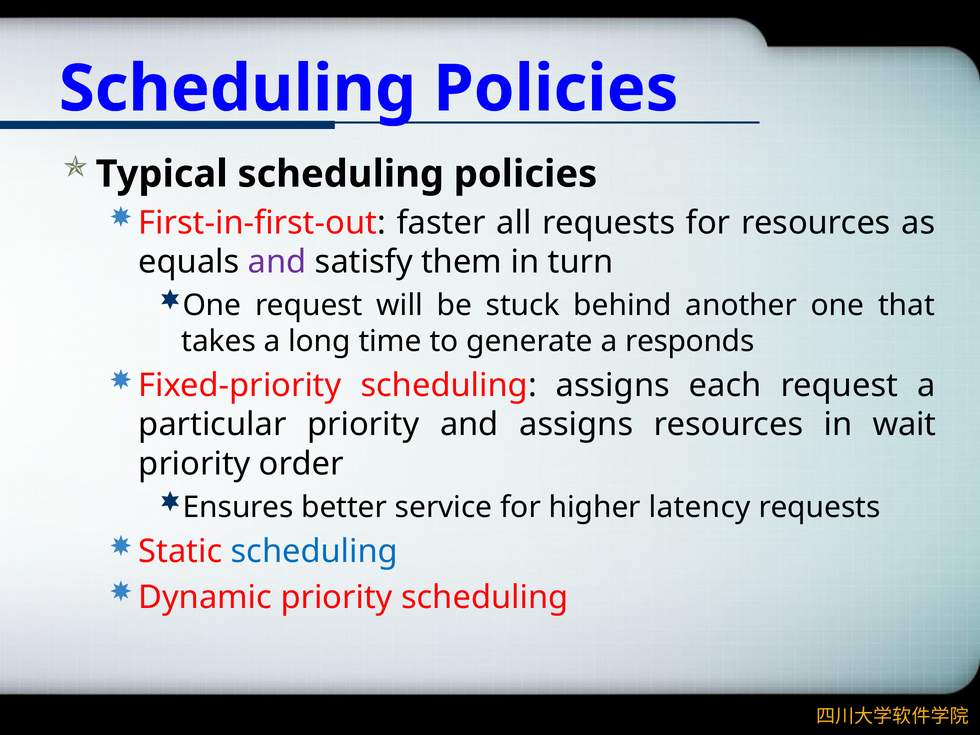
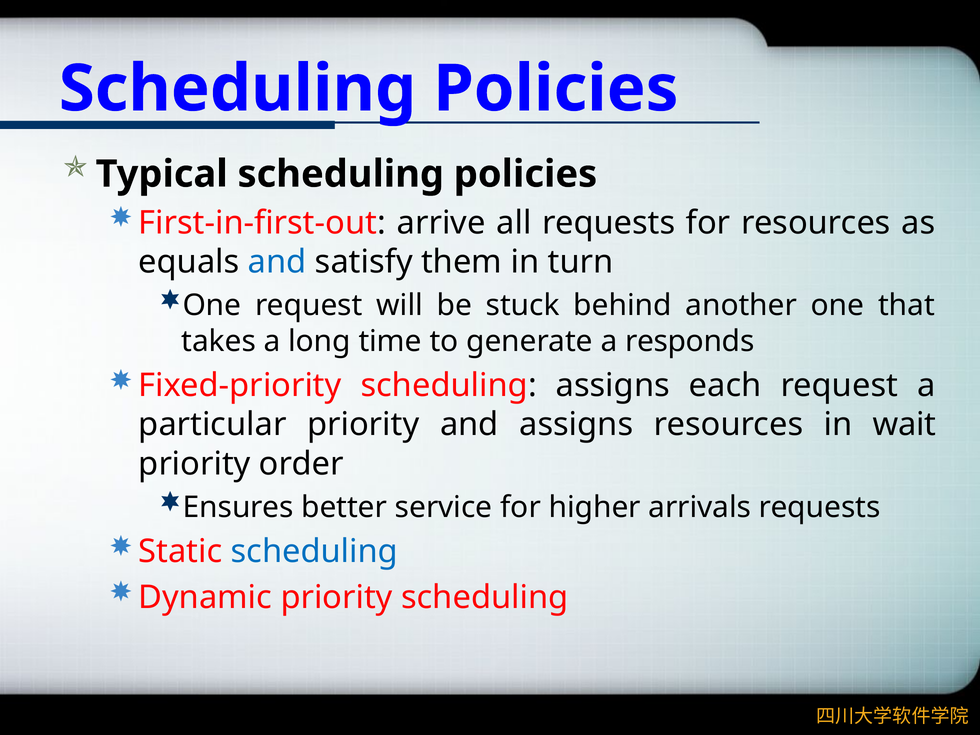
faster: faster -> arrive
and at (277, 262) colour: purple -> blue
latency: latency -> arrivals
